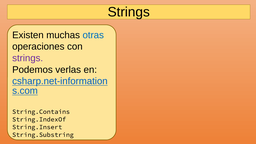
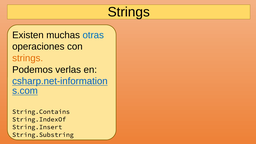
strings at (28, 58) colour: purple -> orange
